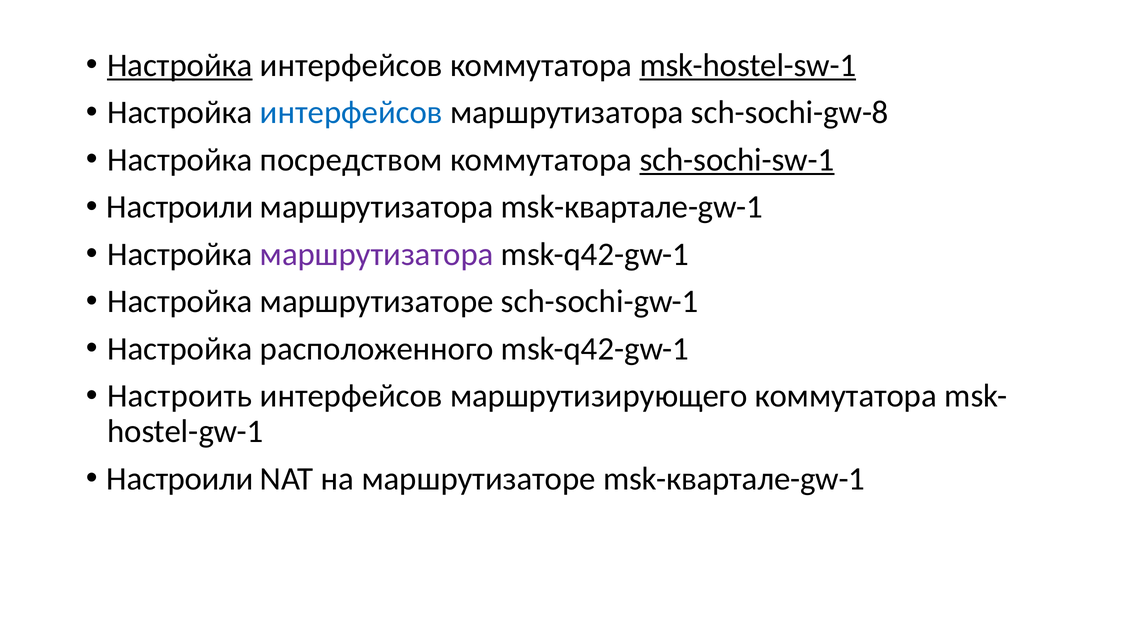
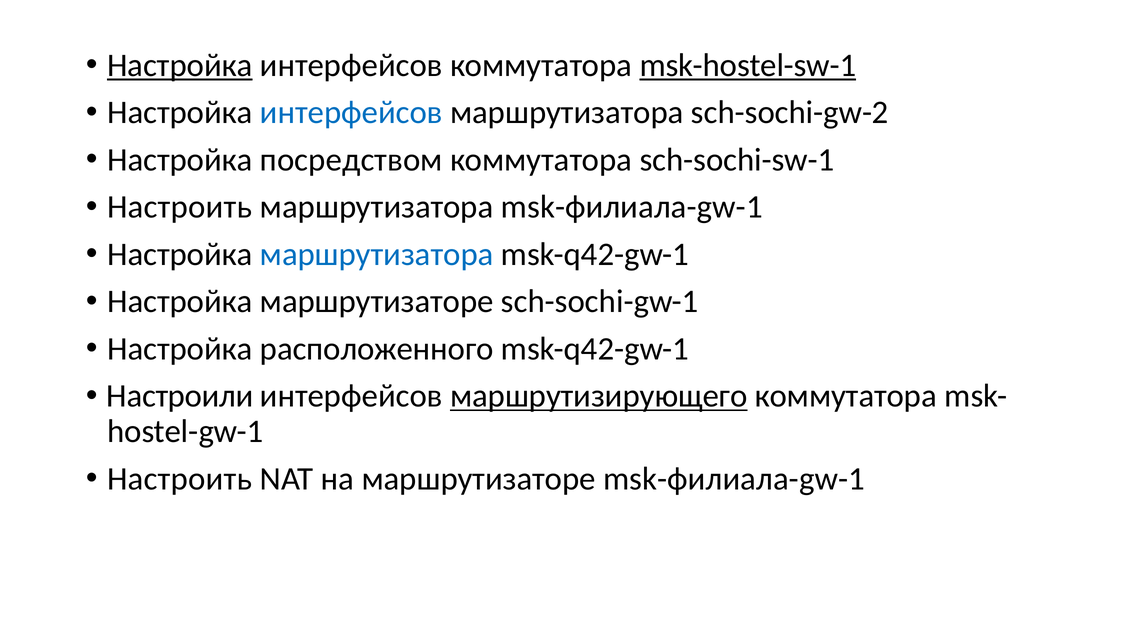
sch-sochi-gw-8: sch-sochi-gw-8 -> sch-sochi-gw-2
sch-sochi-sw-1 underline: present -> none
Настроили at (180, 207): Настроили -> Настроить
маршрутизатора msk-квартале-gw-1: msk-квартале-gw-1 -> msk-филиала-gw-1
маршрутизатора at (377, 254) colour: purple -> blue
Настроить: Настроить -> Настроили
маршрутизирующего underline: none -> present
Настроили at (180, 479): Настроили -> Настроить
маршрутизаторе msk-квартале-gw-1: msk-квартале-gw-1 -> msk-филиала-gw-1
